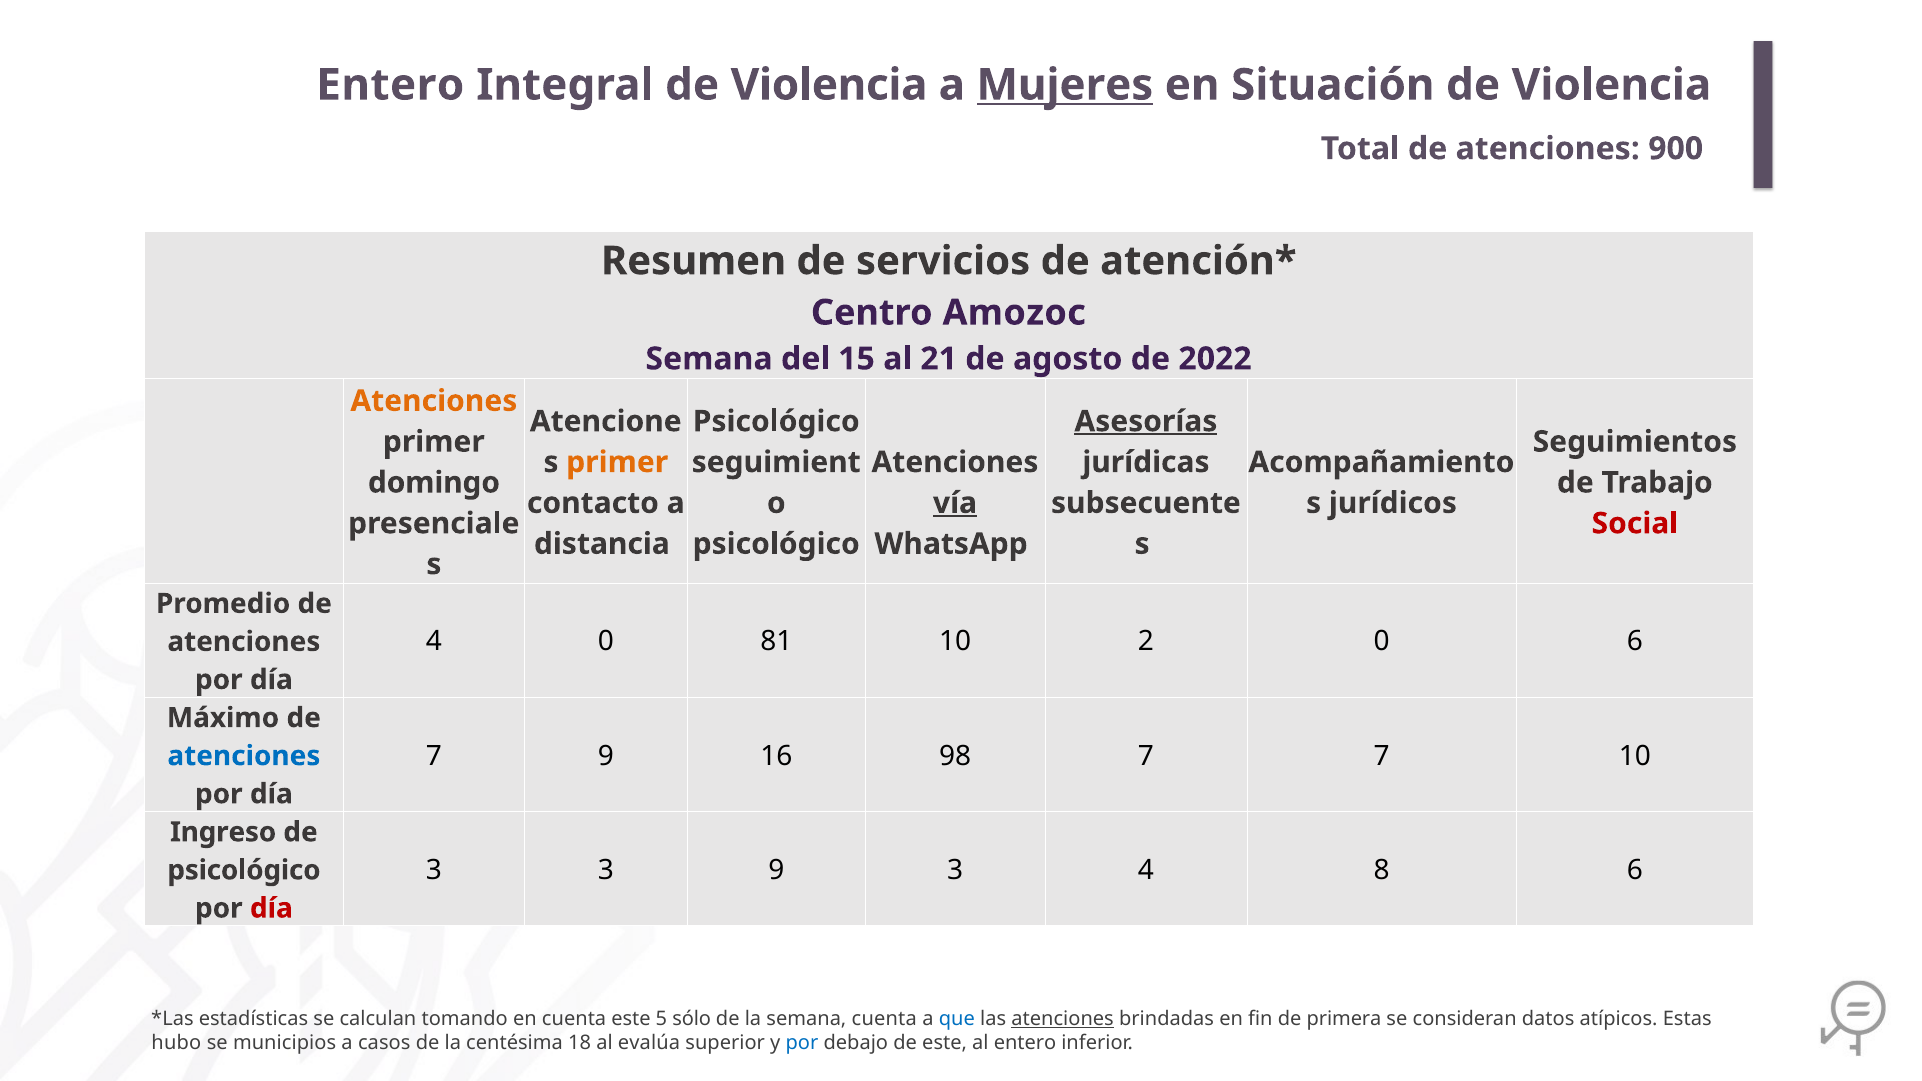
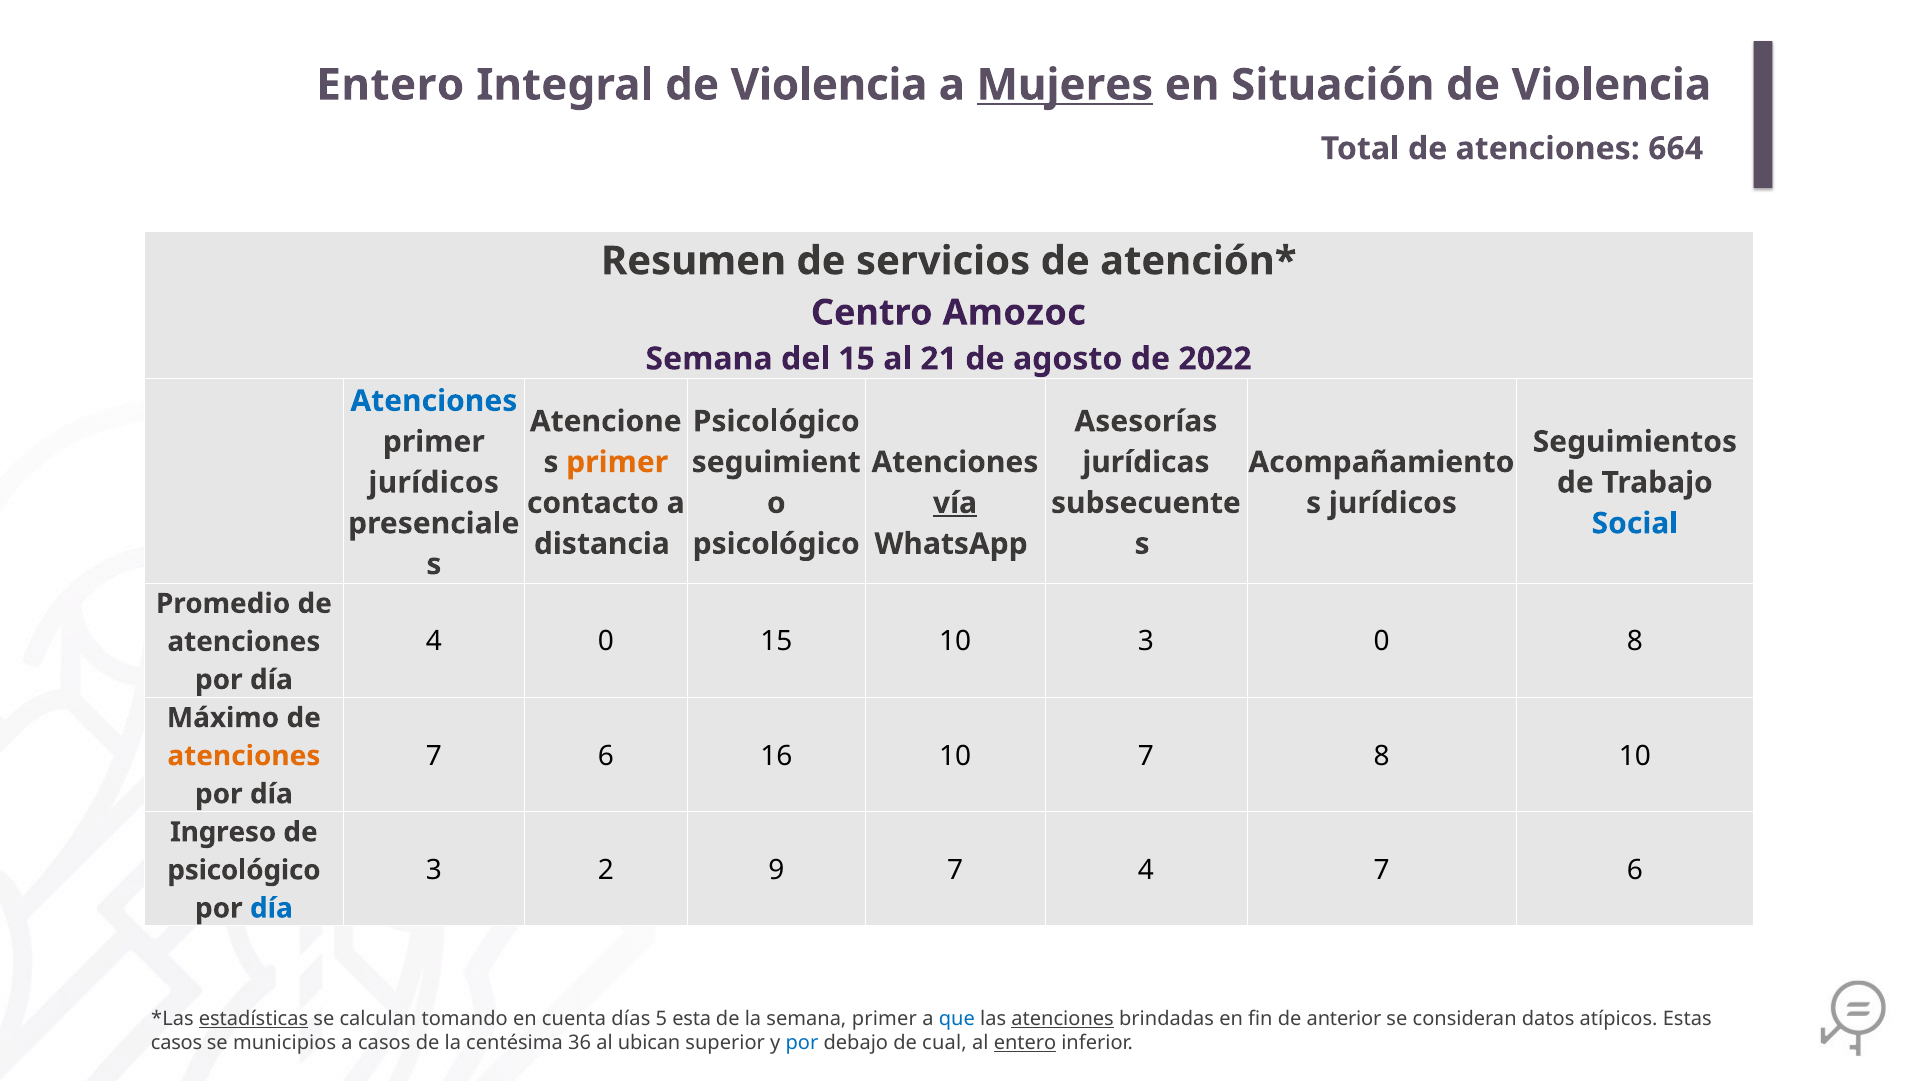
900: 900 -> 664
Atenciones at (434, 401) colour: orange -> blue
Asesorías underline: present -> none
domingo at (434, 483): domingo -> jurídicos
Social colour: red -> blue
0 81: 81 -> 15
10 2: 2 -> 3
0 6: 6 -> 8
9 at (606, 756): 9 -> 6
16 98: 98 -> 10
7 7: 7 -> 8
atenciones at (244, 756) colour: blue -> orange
3 3: 3 -> 2
9 3: 3 -> 7
4 8: 8 -> 7
día at (271, 908) colour: red -> blue
estadísticas underline: none -> present
cuenta este: este -> días
sólo: sólo -> esta
semana cuenta: cuenta -> primer
primera: primera -> anterior
hubo at (176, 1043): hubo -> casos
18: 18 -> 36
evalúa: evalúa -> ubican
de este: este -> cual
entero at (1025, 1043) underline: none -> present
